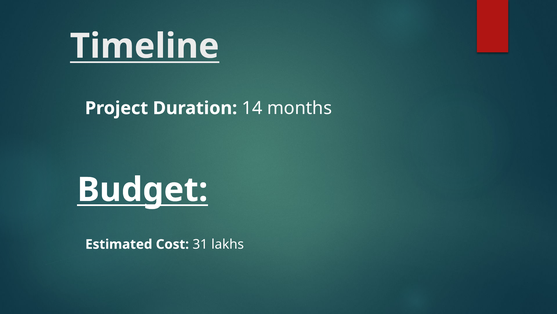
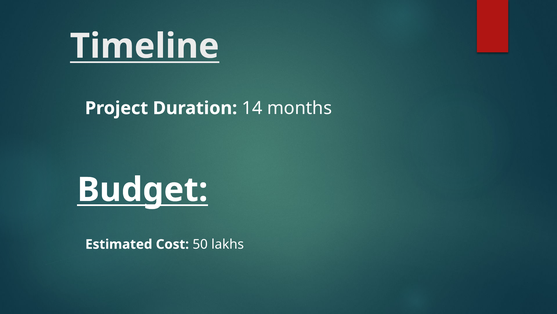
31: 31 -> 50
